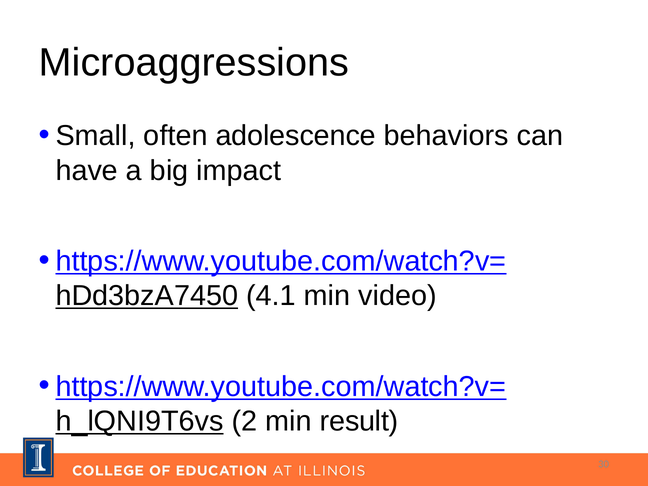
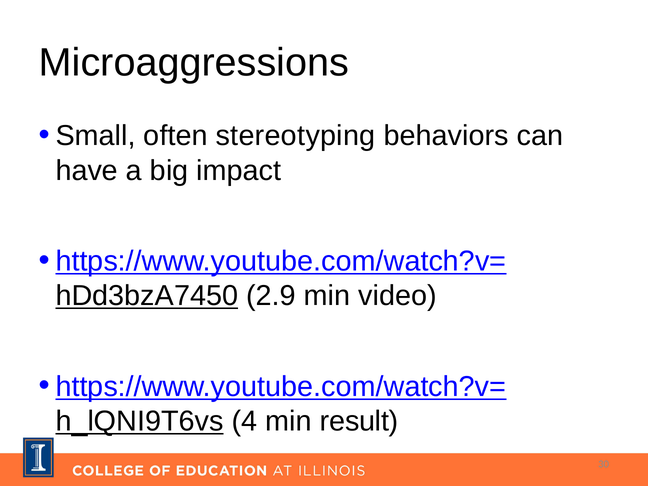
adolescence: adolescence -> stereotyping
4.1: 4.1 -> 2.9
2: 2 -> 4
